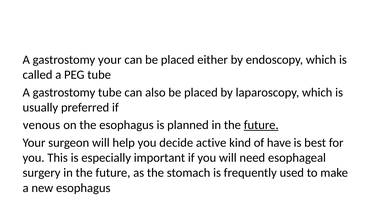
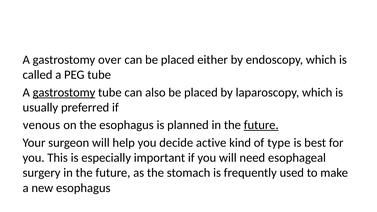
gastrostomy your: your -> over
gastrostomy at (64, 92) underline: none -> present
have: have -> type
